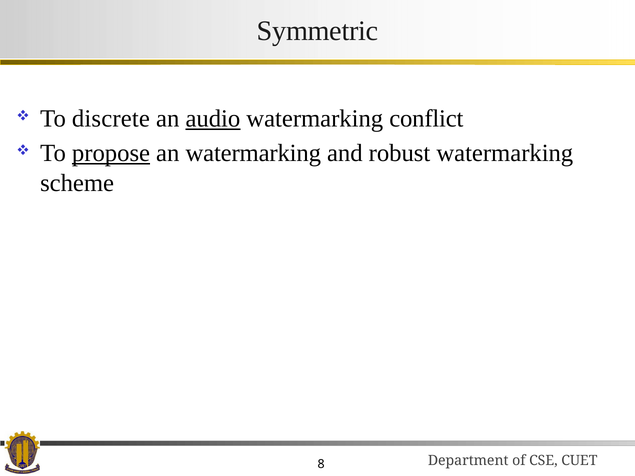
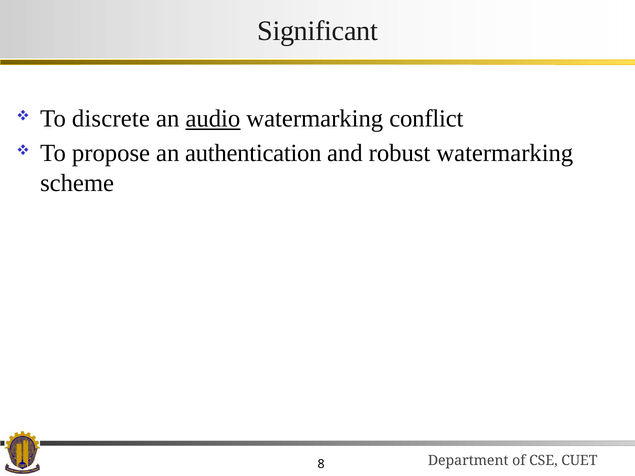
Symmetric: Symmetric -> Significant
propose underline: present -> none
an watermarking: watermarking -> authentication
